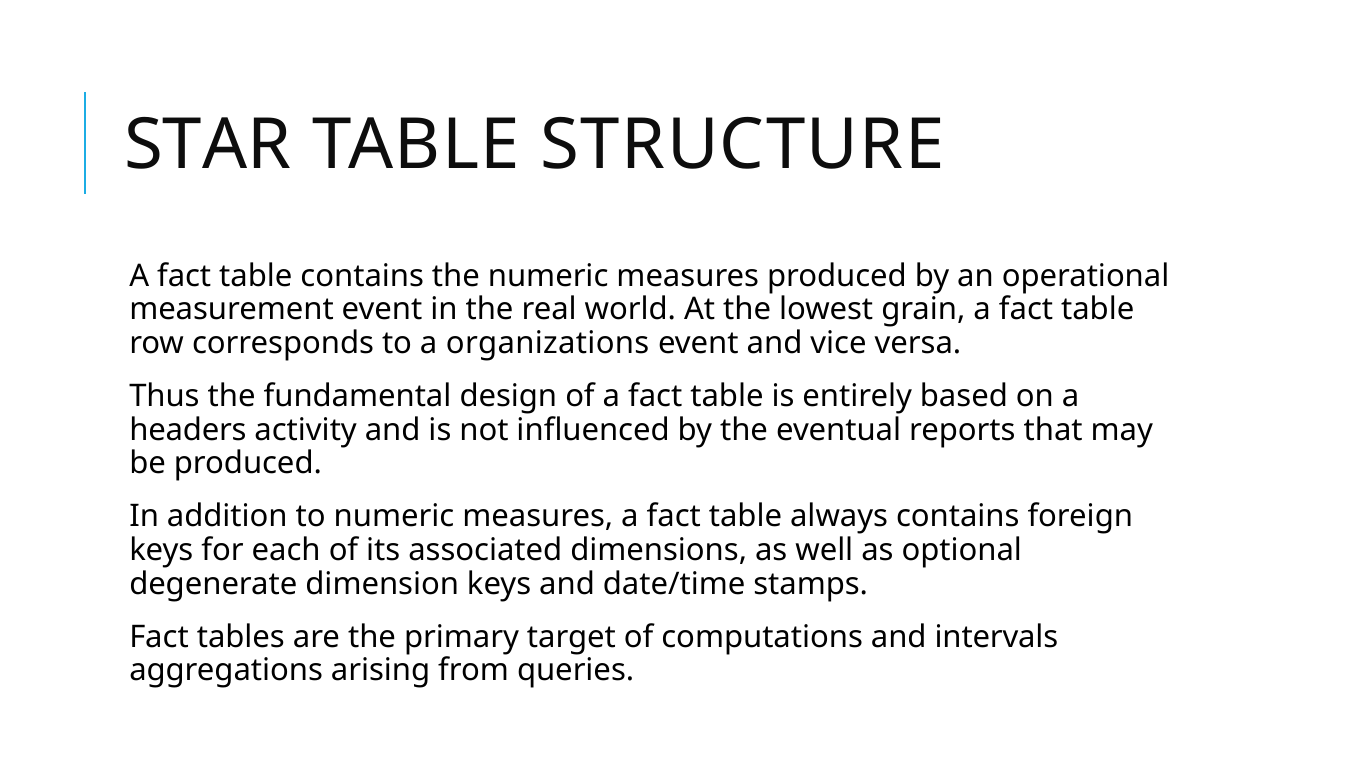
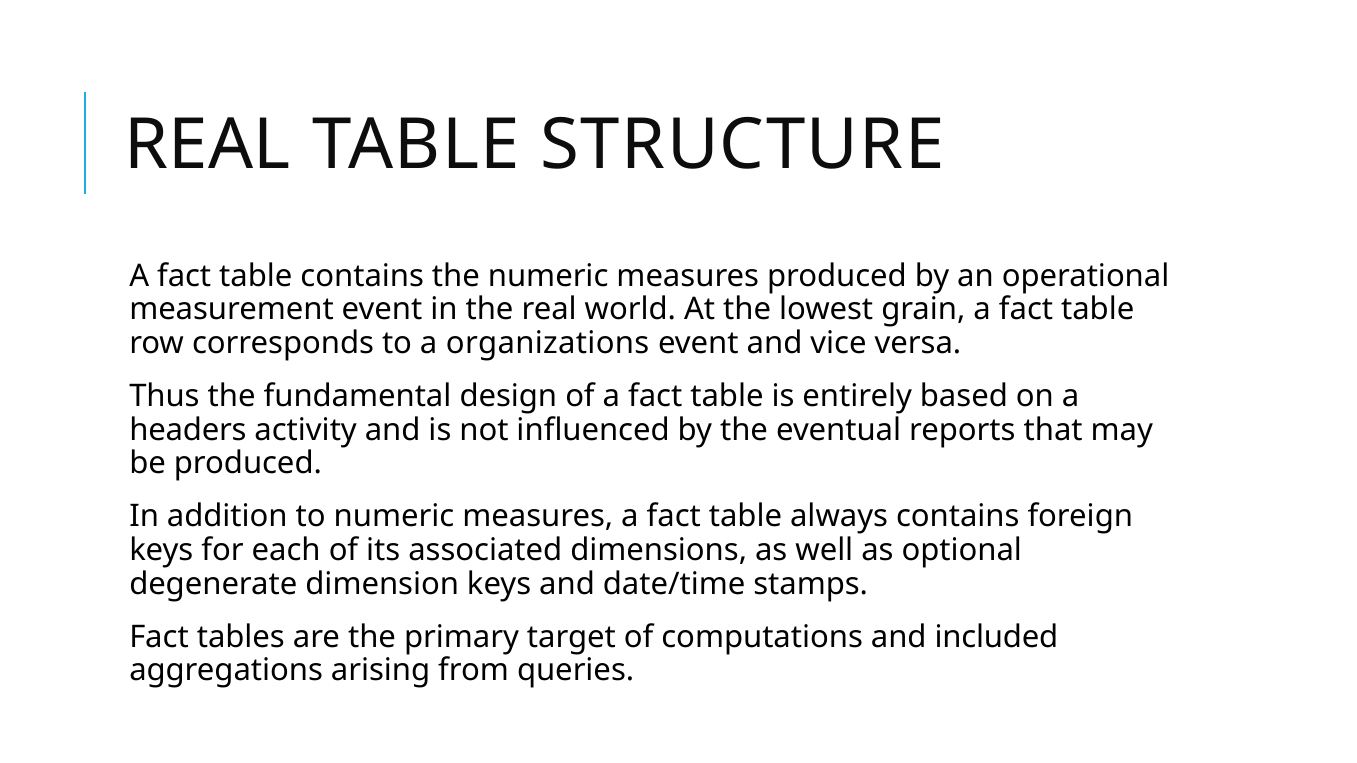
STAR at (208, 146): STAR -> REAL
intervals: intervals -> included
